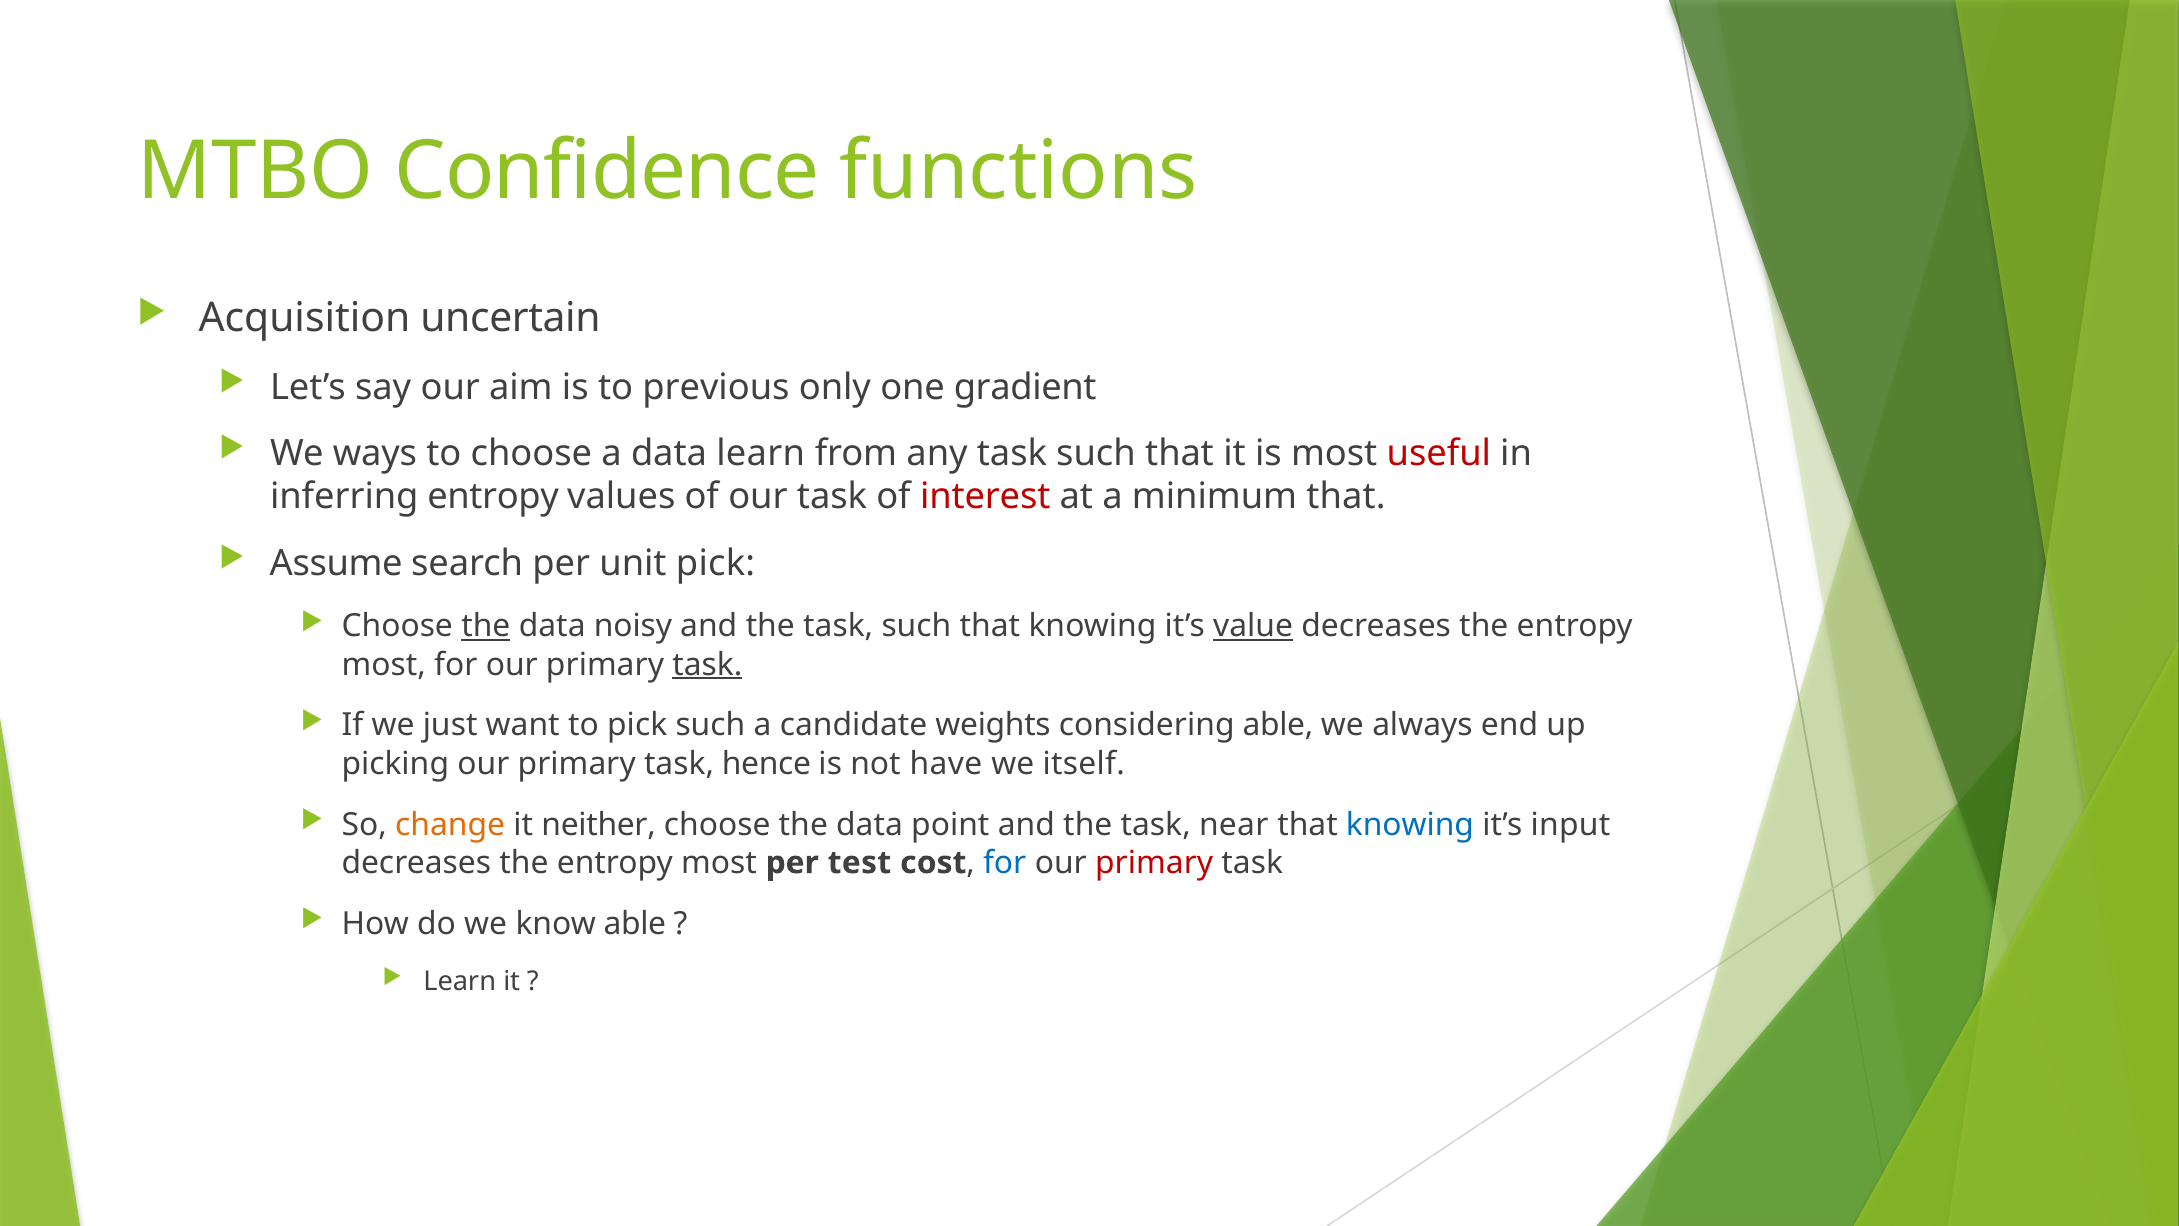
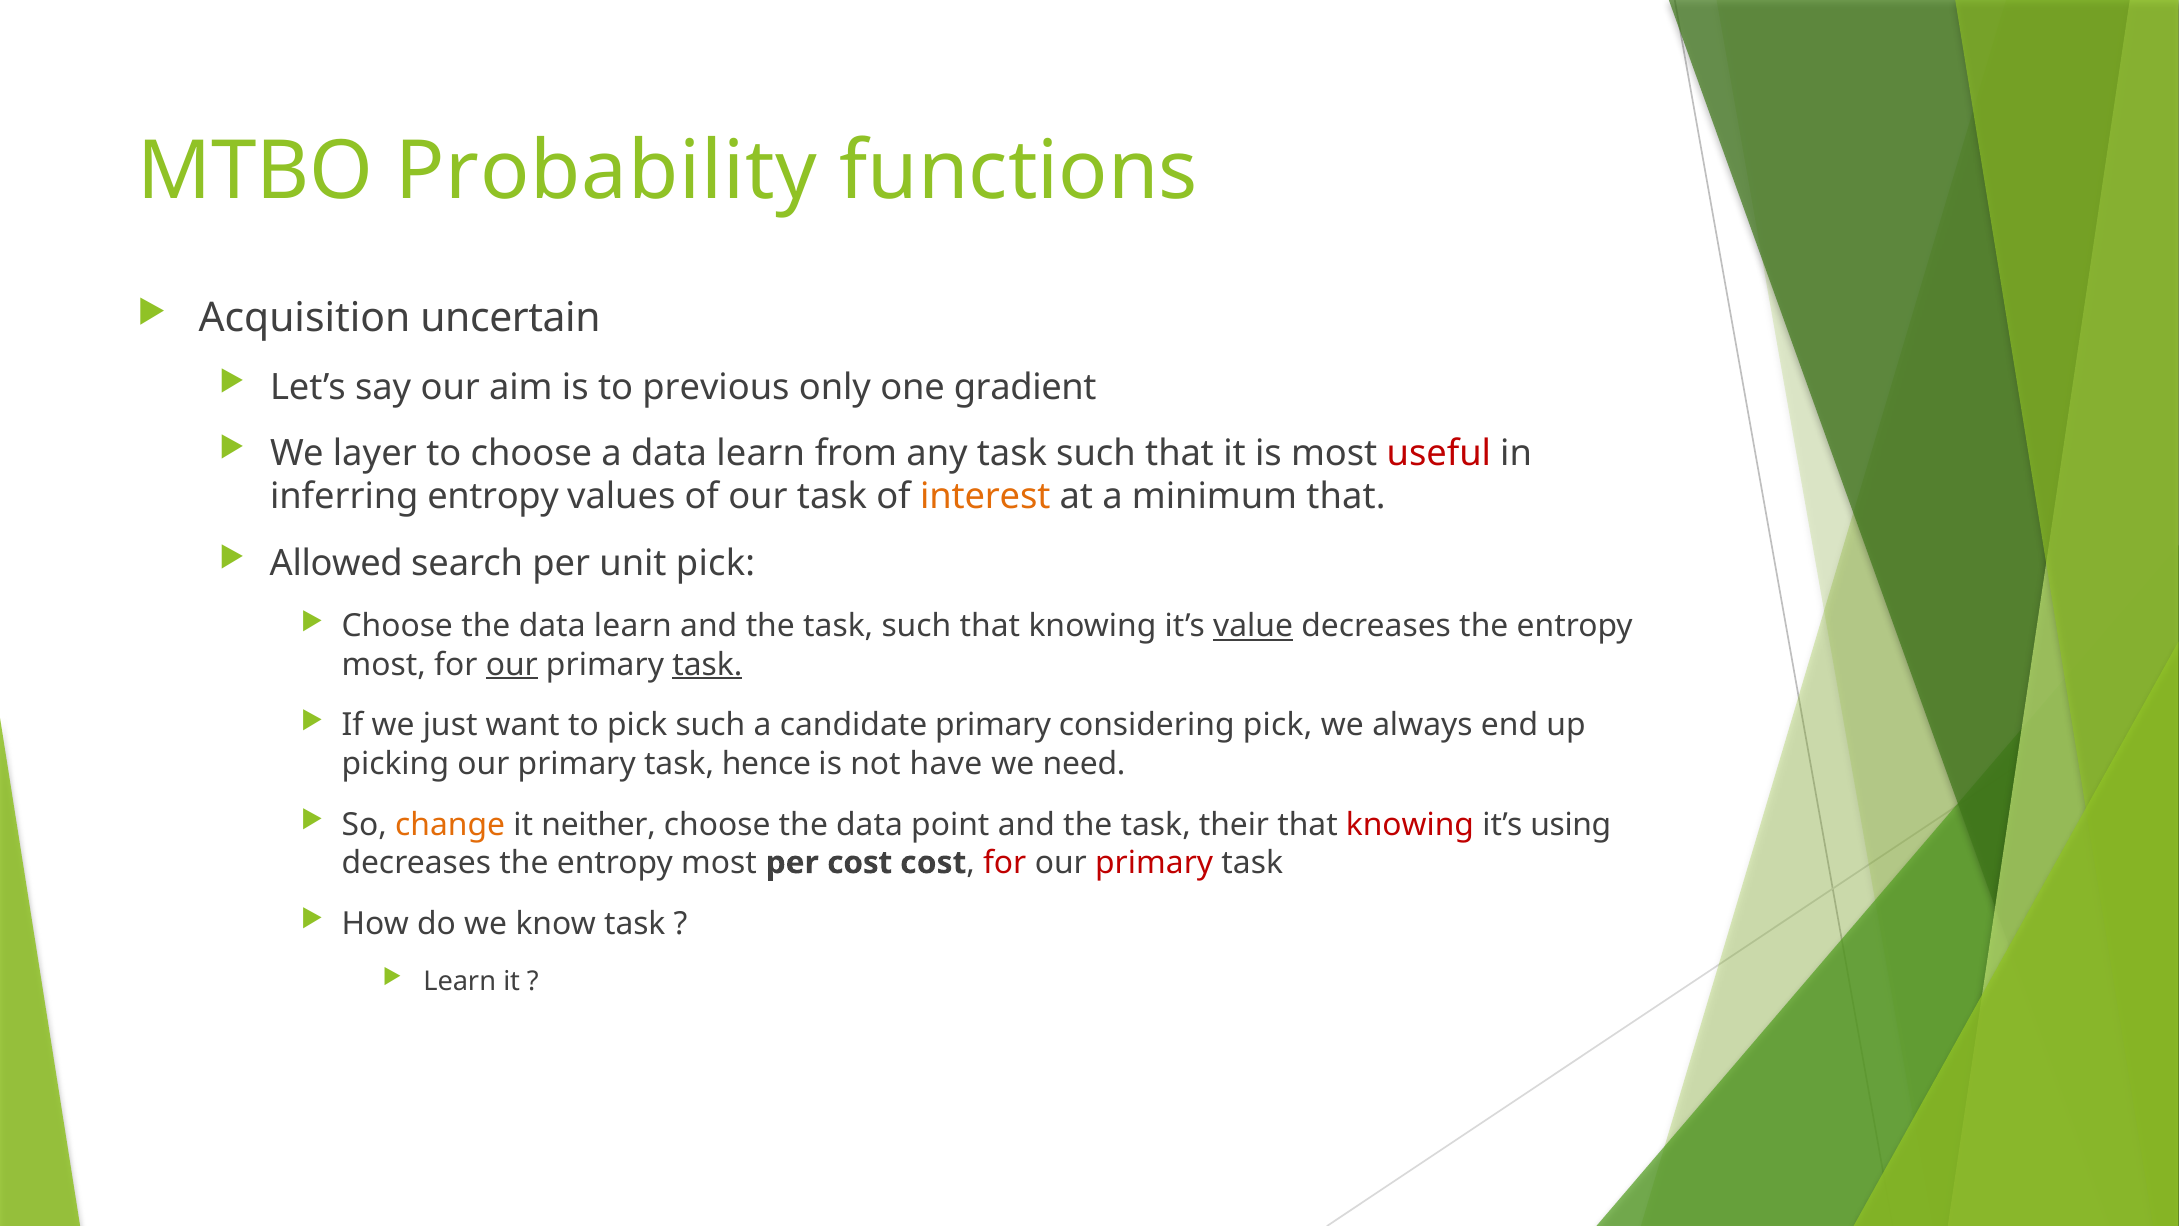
Confidence: Confidence -> Probability
ways: ways -> layer
interest colour: red -> orange
Assume: Assume -> Allowed
the at (486, 626) underline: present -> none
noisy at (633, 626): noisy -> learn
our at (512, 664) underline: none -> present
candidate weights: weights -> primary
considering able: able -> pick
itself: itself -> need
near: near -> their
knowing at (1410, 824) colour: blue -> red
input: input -> using
per test: test -> cost
for at (1005, 862) colour: blue -> red
know able: able -> task
